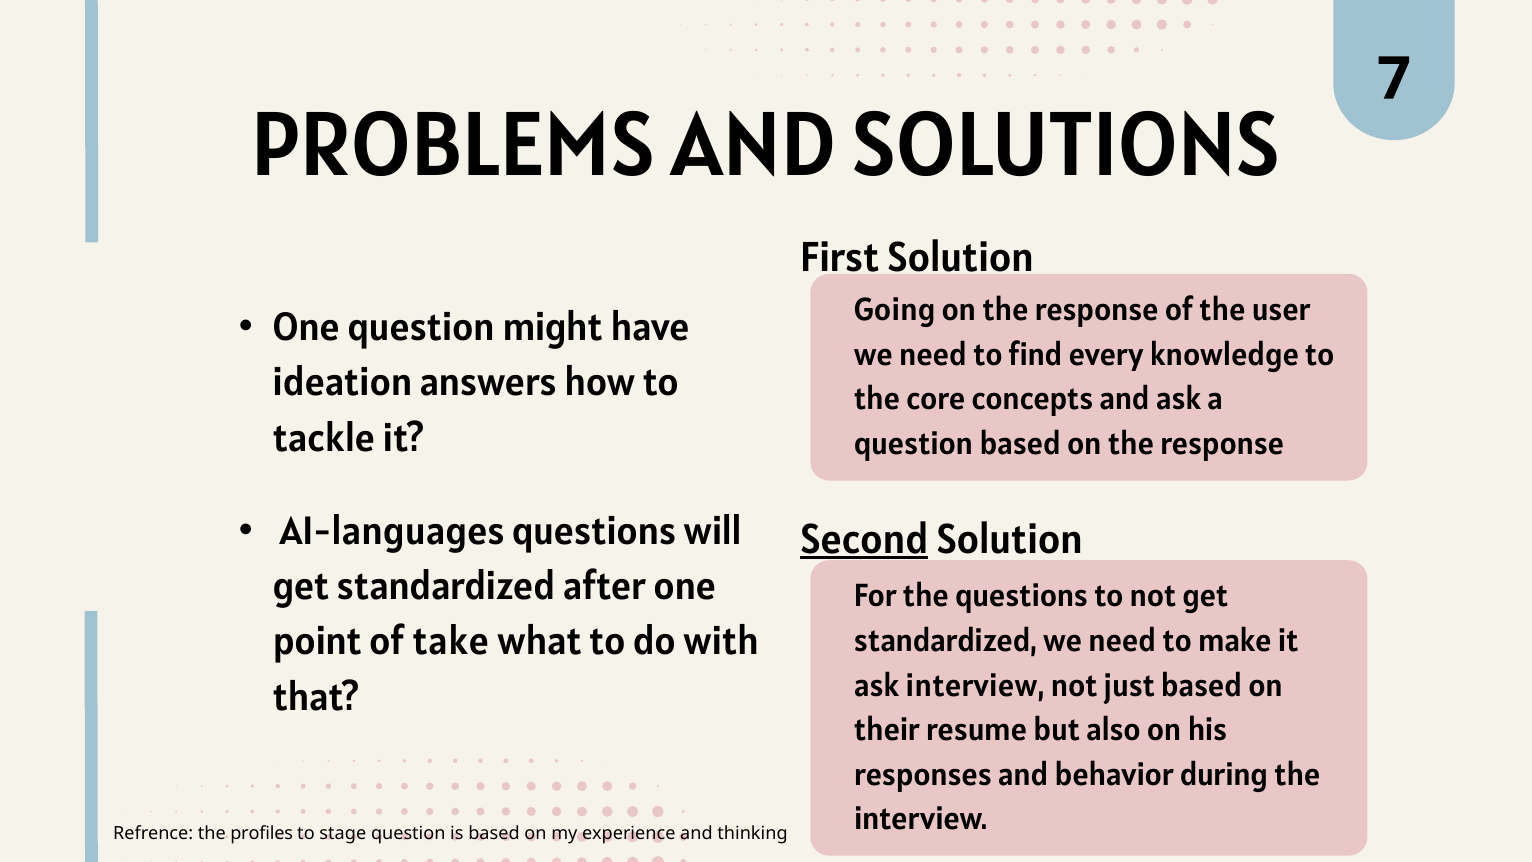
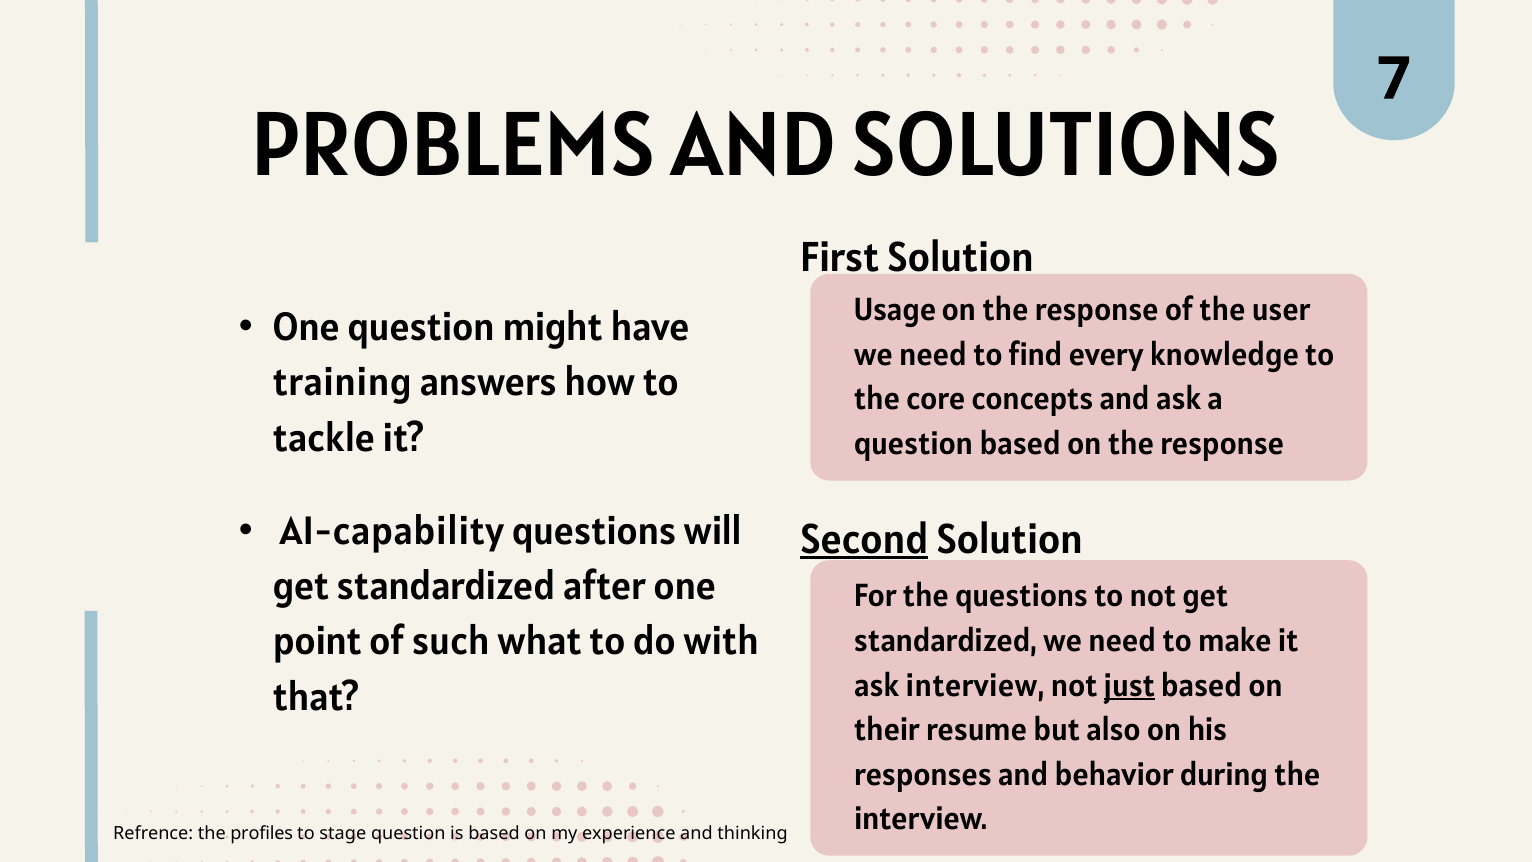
Going: Going -> Usage
ideation: ideation -> training
AI-languages: AI-languages -> AI-capability
take: take -> such
just underline: none -> present
